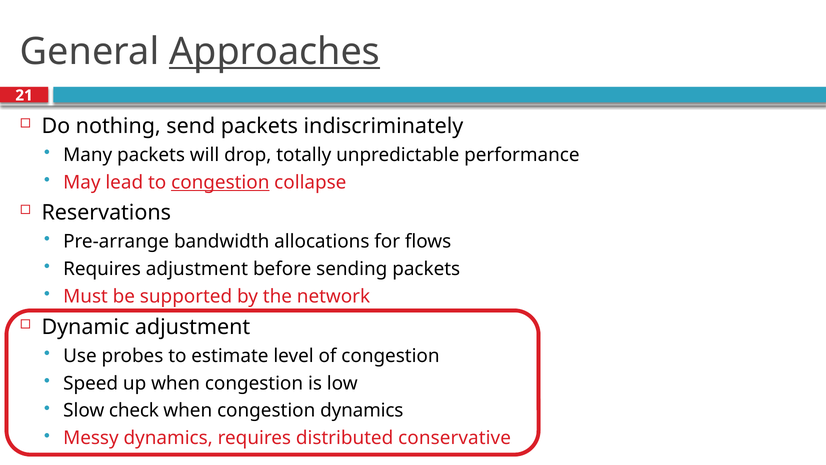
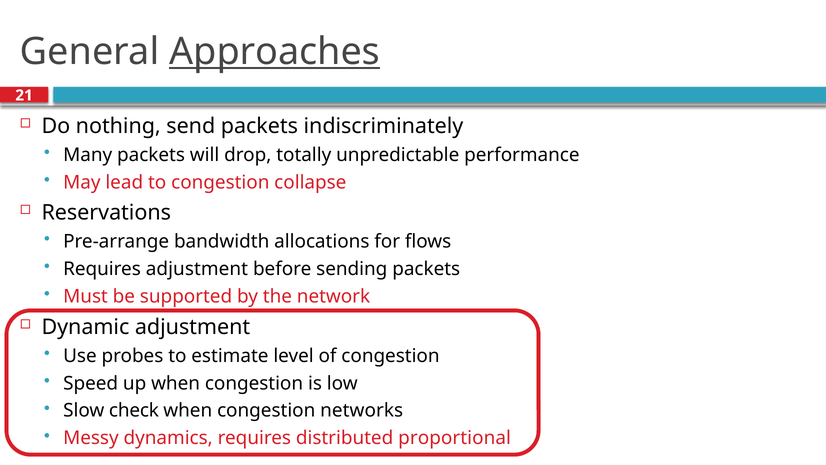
congestion at (220, 182) underline: present -> none
congestion dynamics: dynamics -> networks
conservative: conservative -> proportional
